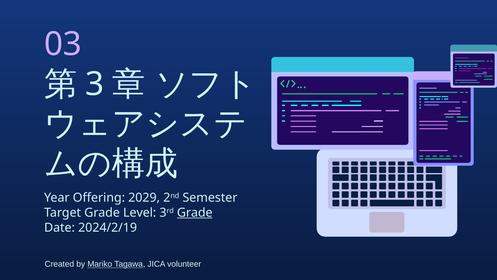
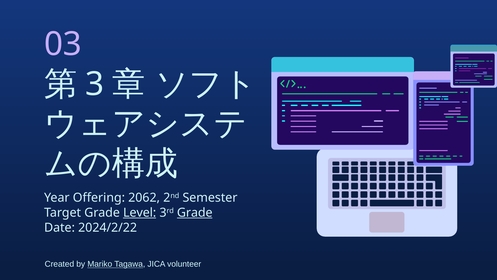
2029: 2029 -> 2062
Level underline: none -> present
2024/2/19: 2024/2/19 -> 2024/2/22
